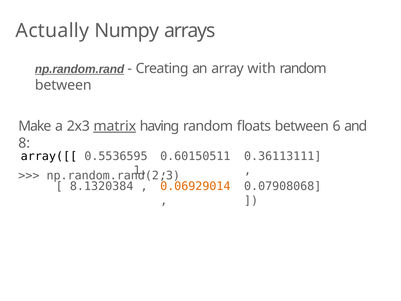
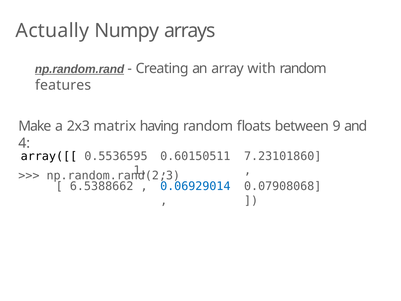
between at (63, 85): between -> features
matrix underline: present -> none
6: 6 -> 9
8: 8 -> 4
0.36113111: 0.36113111 -> 7.23101860
8.1320384: 8.1320384 -> 6.5388662
0.06929014 colour: orange -> blue
